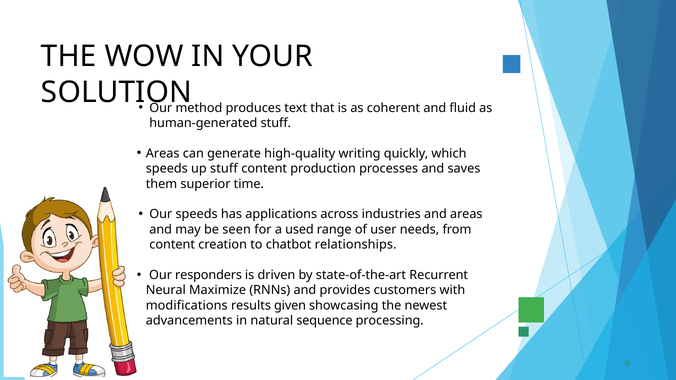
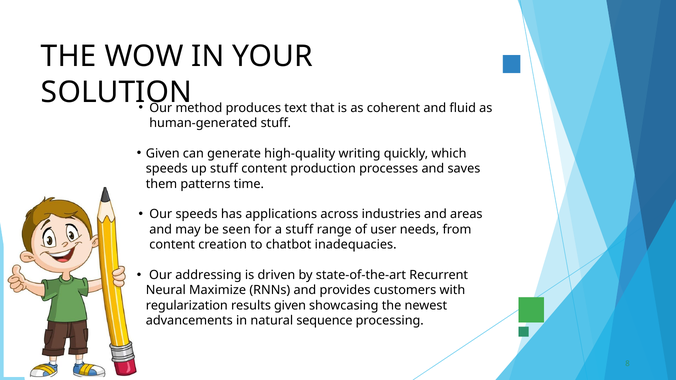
Areas at (163, 154): Areas -> Given
superior: superior -> patterns
a used: used -> stuff
relationships: relationships -> inadequacies
responders: responders -> addressing
modifications: modifications -> regularization
